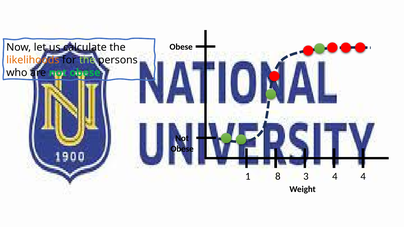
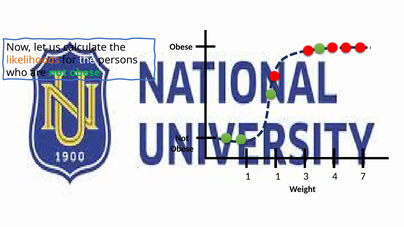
the at (87, 60) colour: light green -> white
4 4: 4 -> 7
1 8: 8 -> 1
